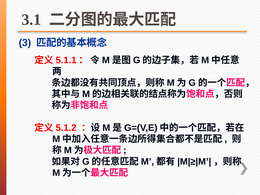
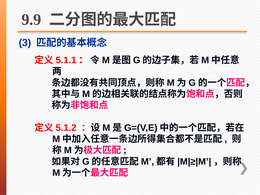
3.1: 3.1 -> 9.9
